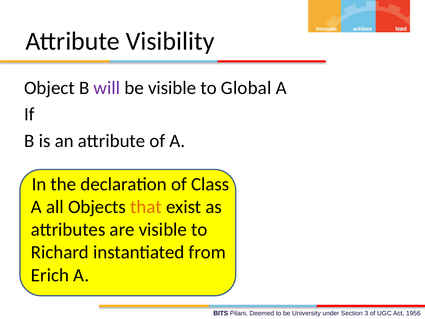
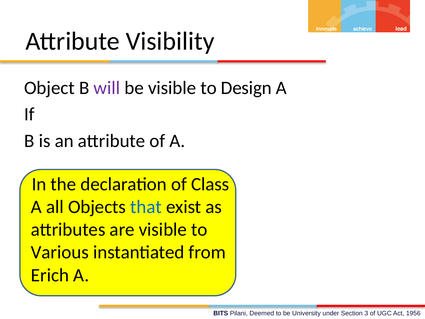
Global: Global -> Design
that colour: orange -> blue
Richard: Richard -> Various
